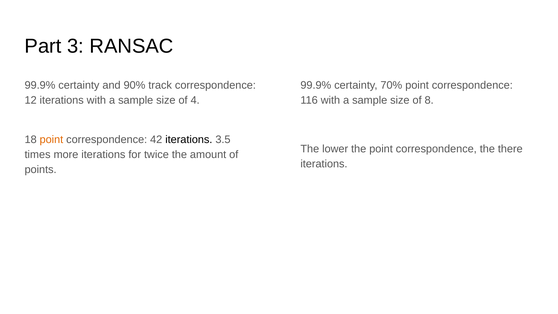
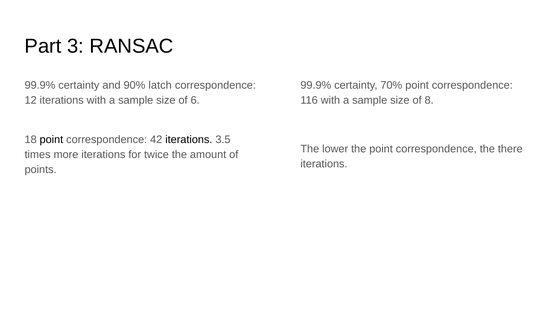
track: track -> latch
4: 4 -> 6
point at (51, 139) colour: orange -> black
